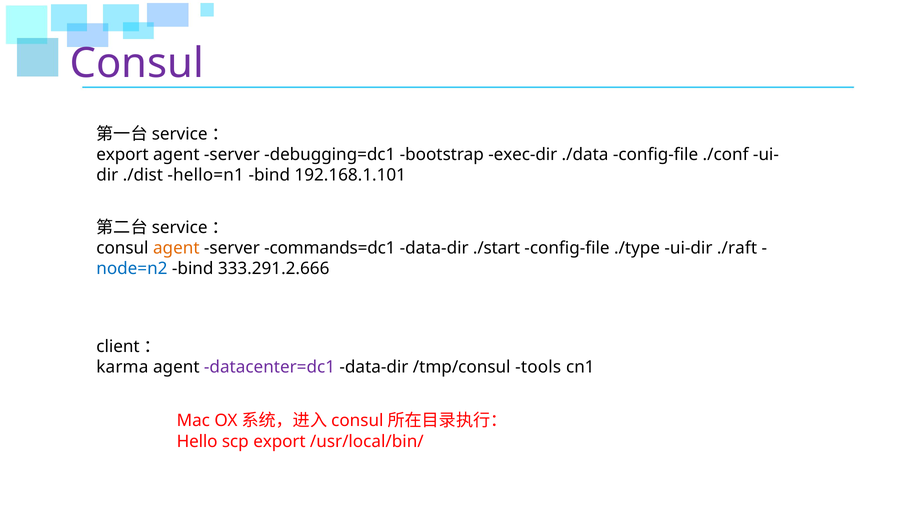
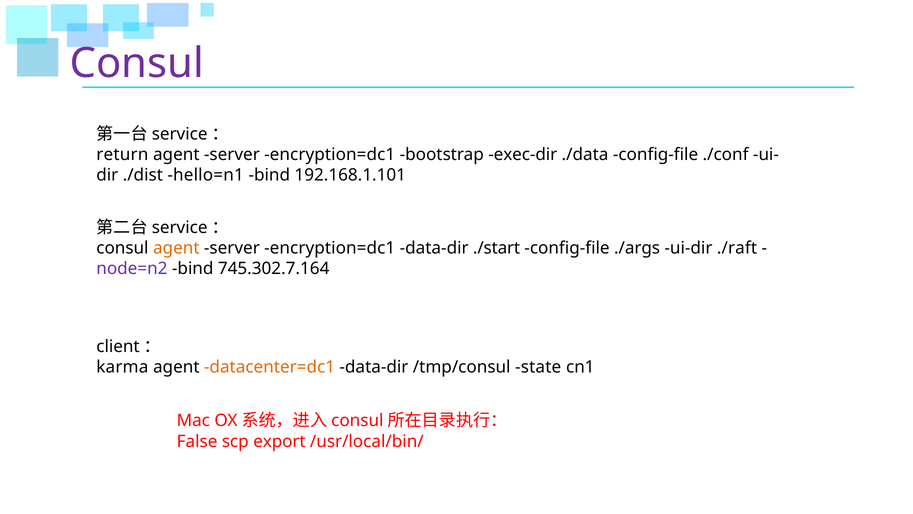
export at (122, 155): export -> return
debugging=dc1 at (330, 155): debugging=dc1 -> encryption=dc1
commands=dc1 at (330, 248): commands=dc1 -> encryption=dc1
./type: ./type -> ./args
node=n2 colour: blue -> purple
333.291.2.666: 333.291.2.666 -> 745.302.7.164
datacenter=dc1 colour: purple -> orange
tools: tools -> state
Hello: Hello -> False
